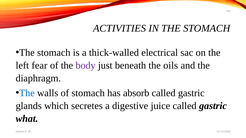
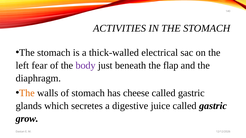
oils: oils -> flap
The at (27, 93) colour: blue -> orange
absorb: absorb -> cheese
what: what -> grow
